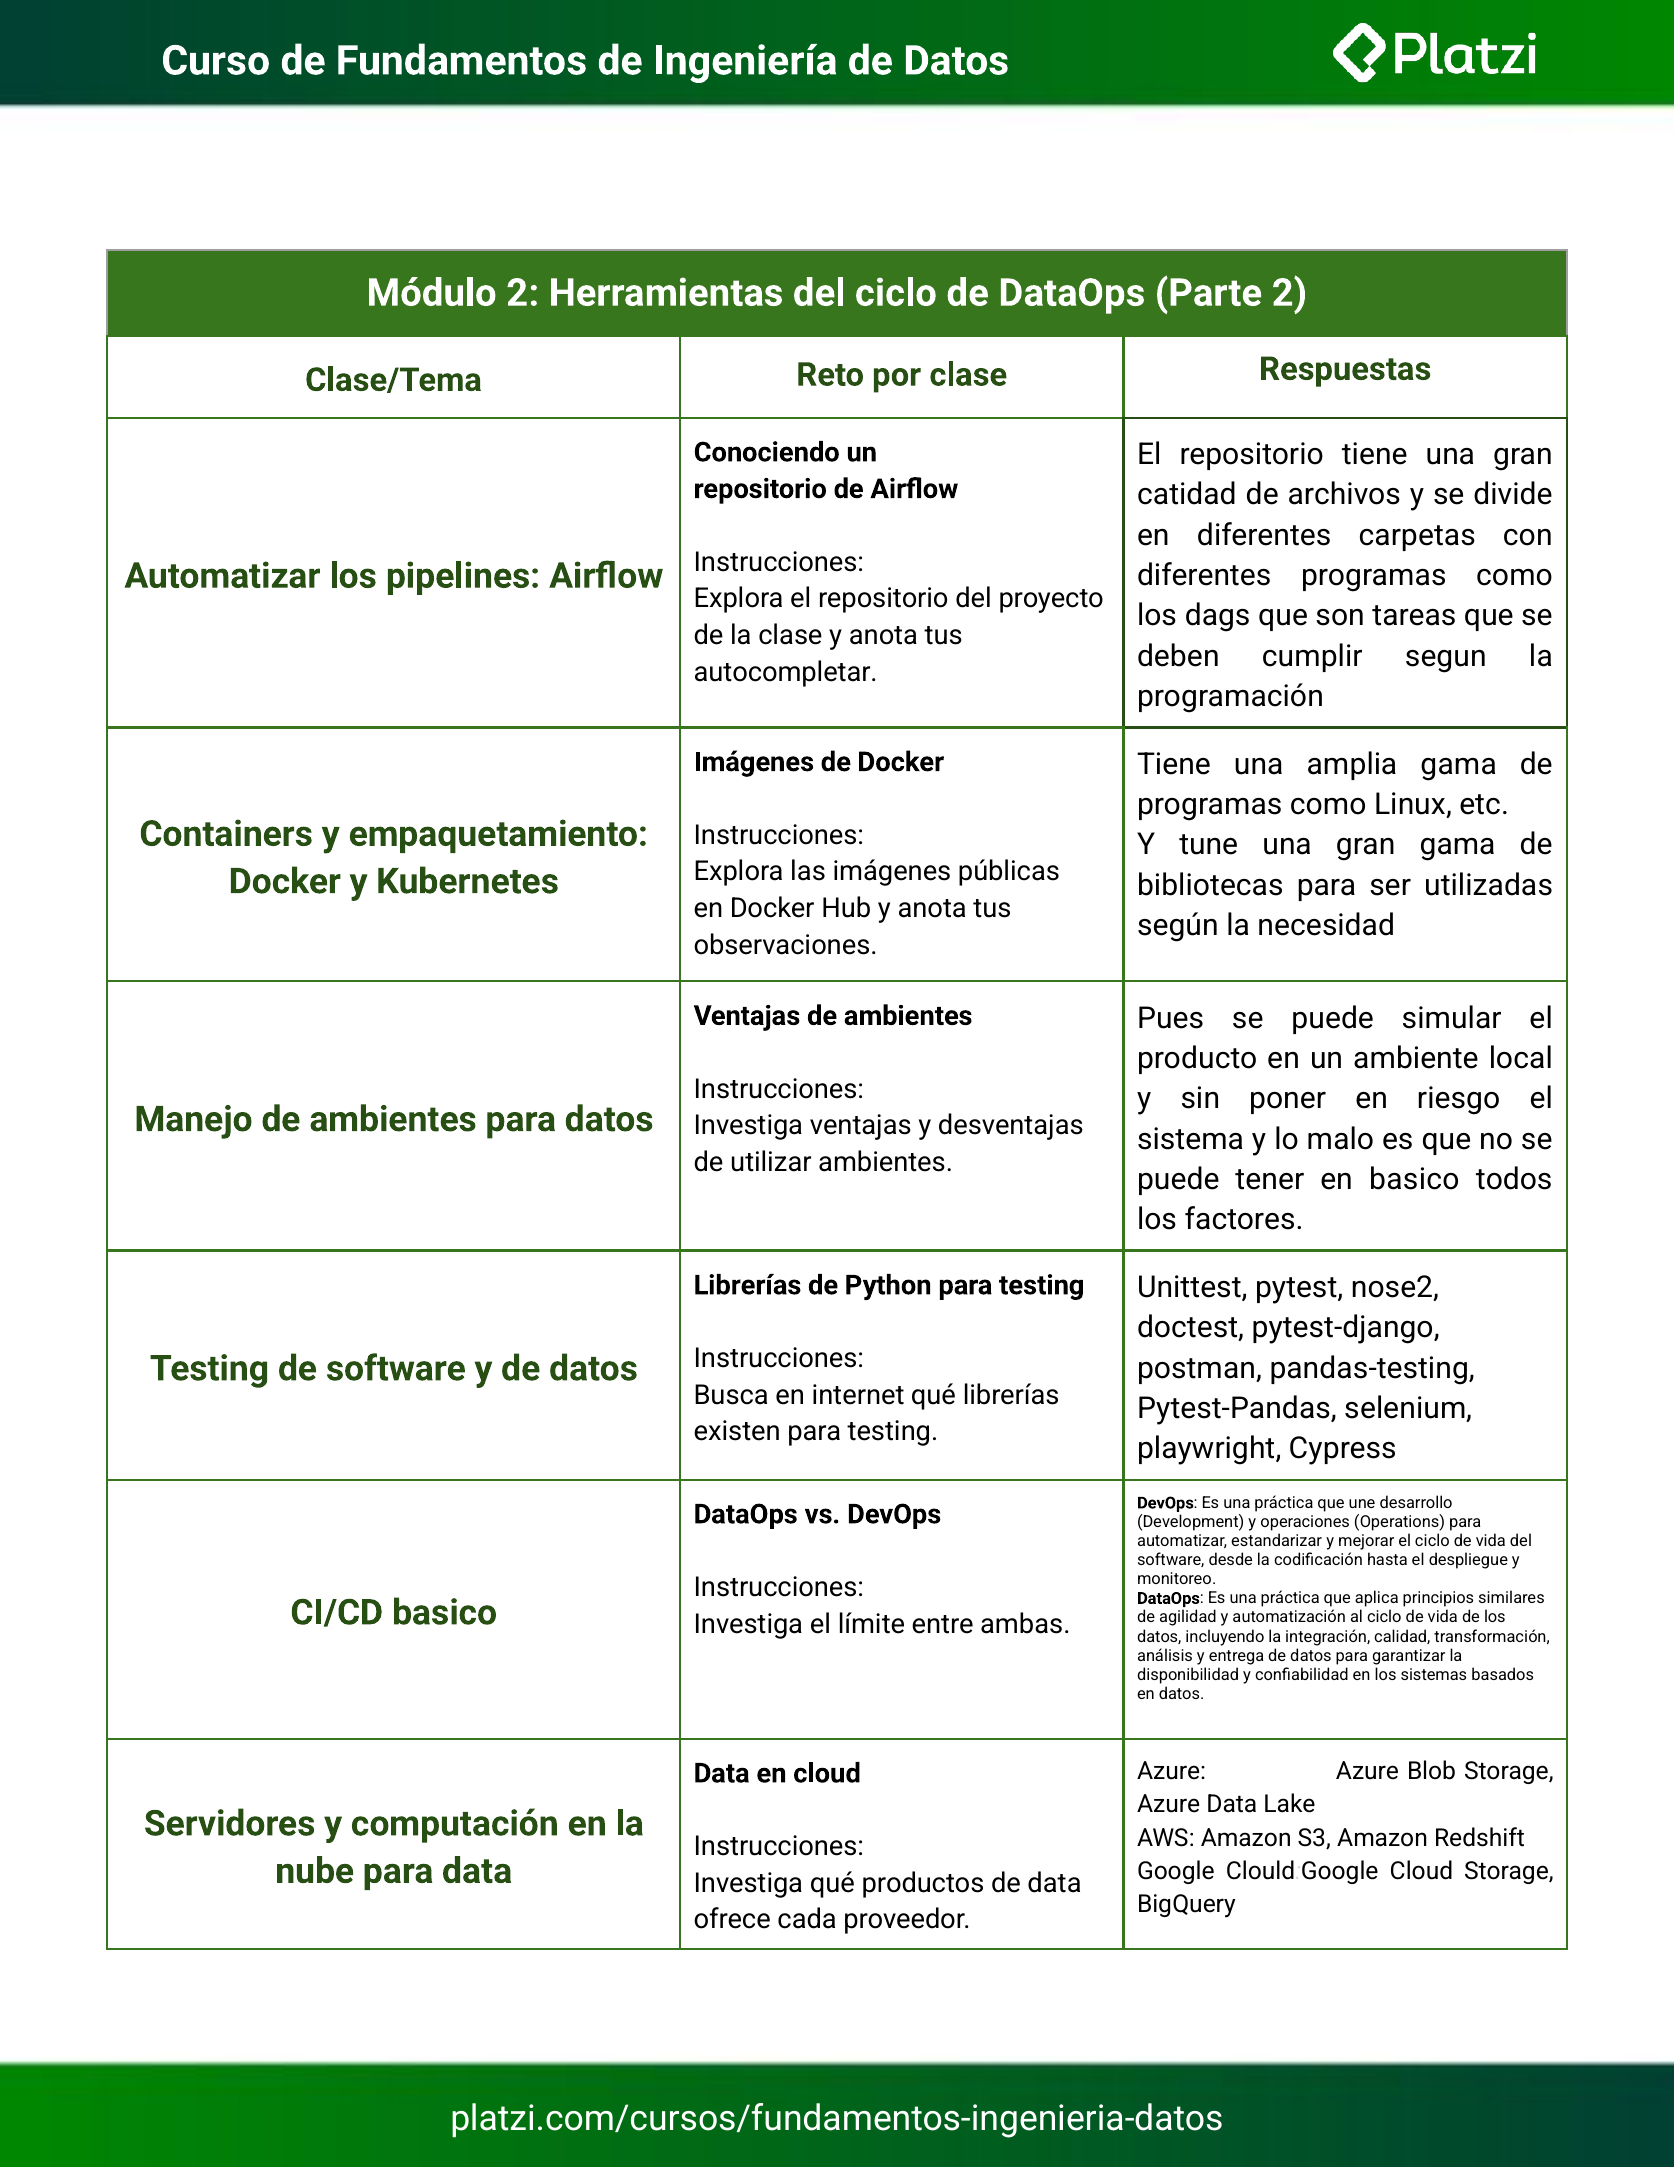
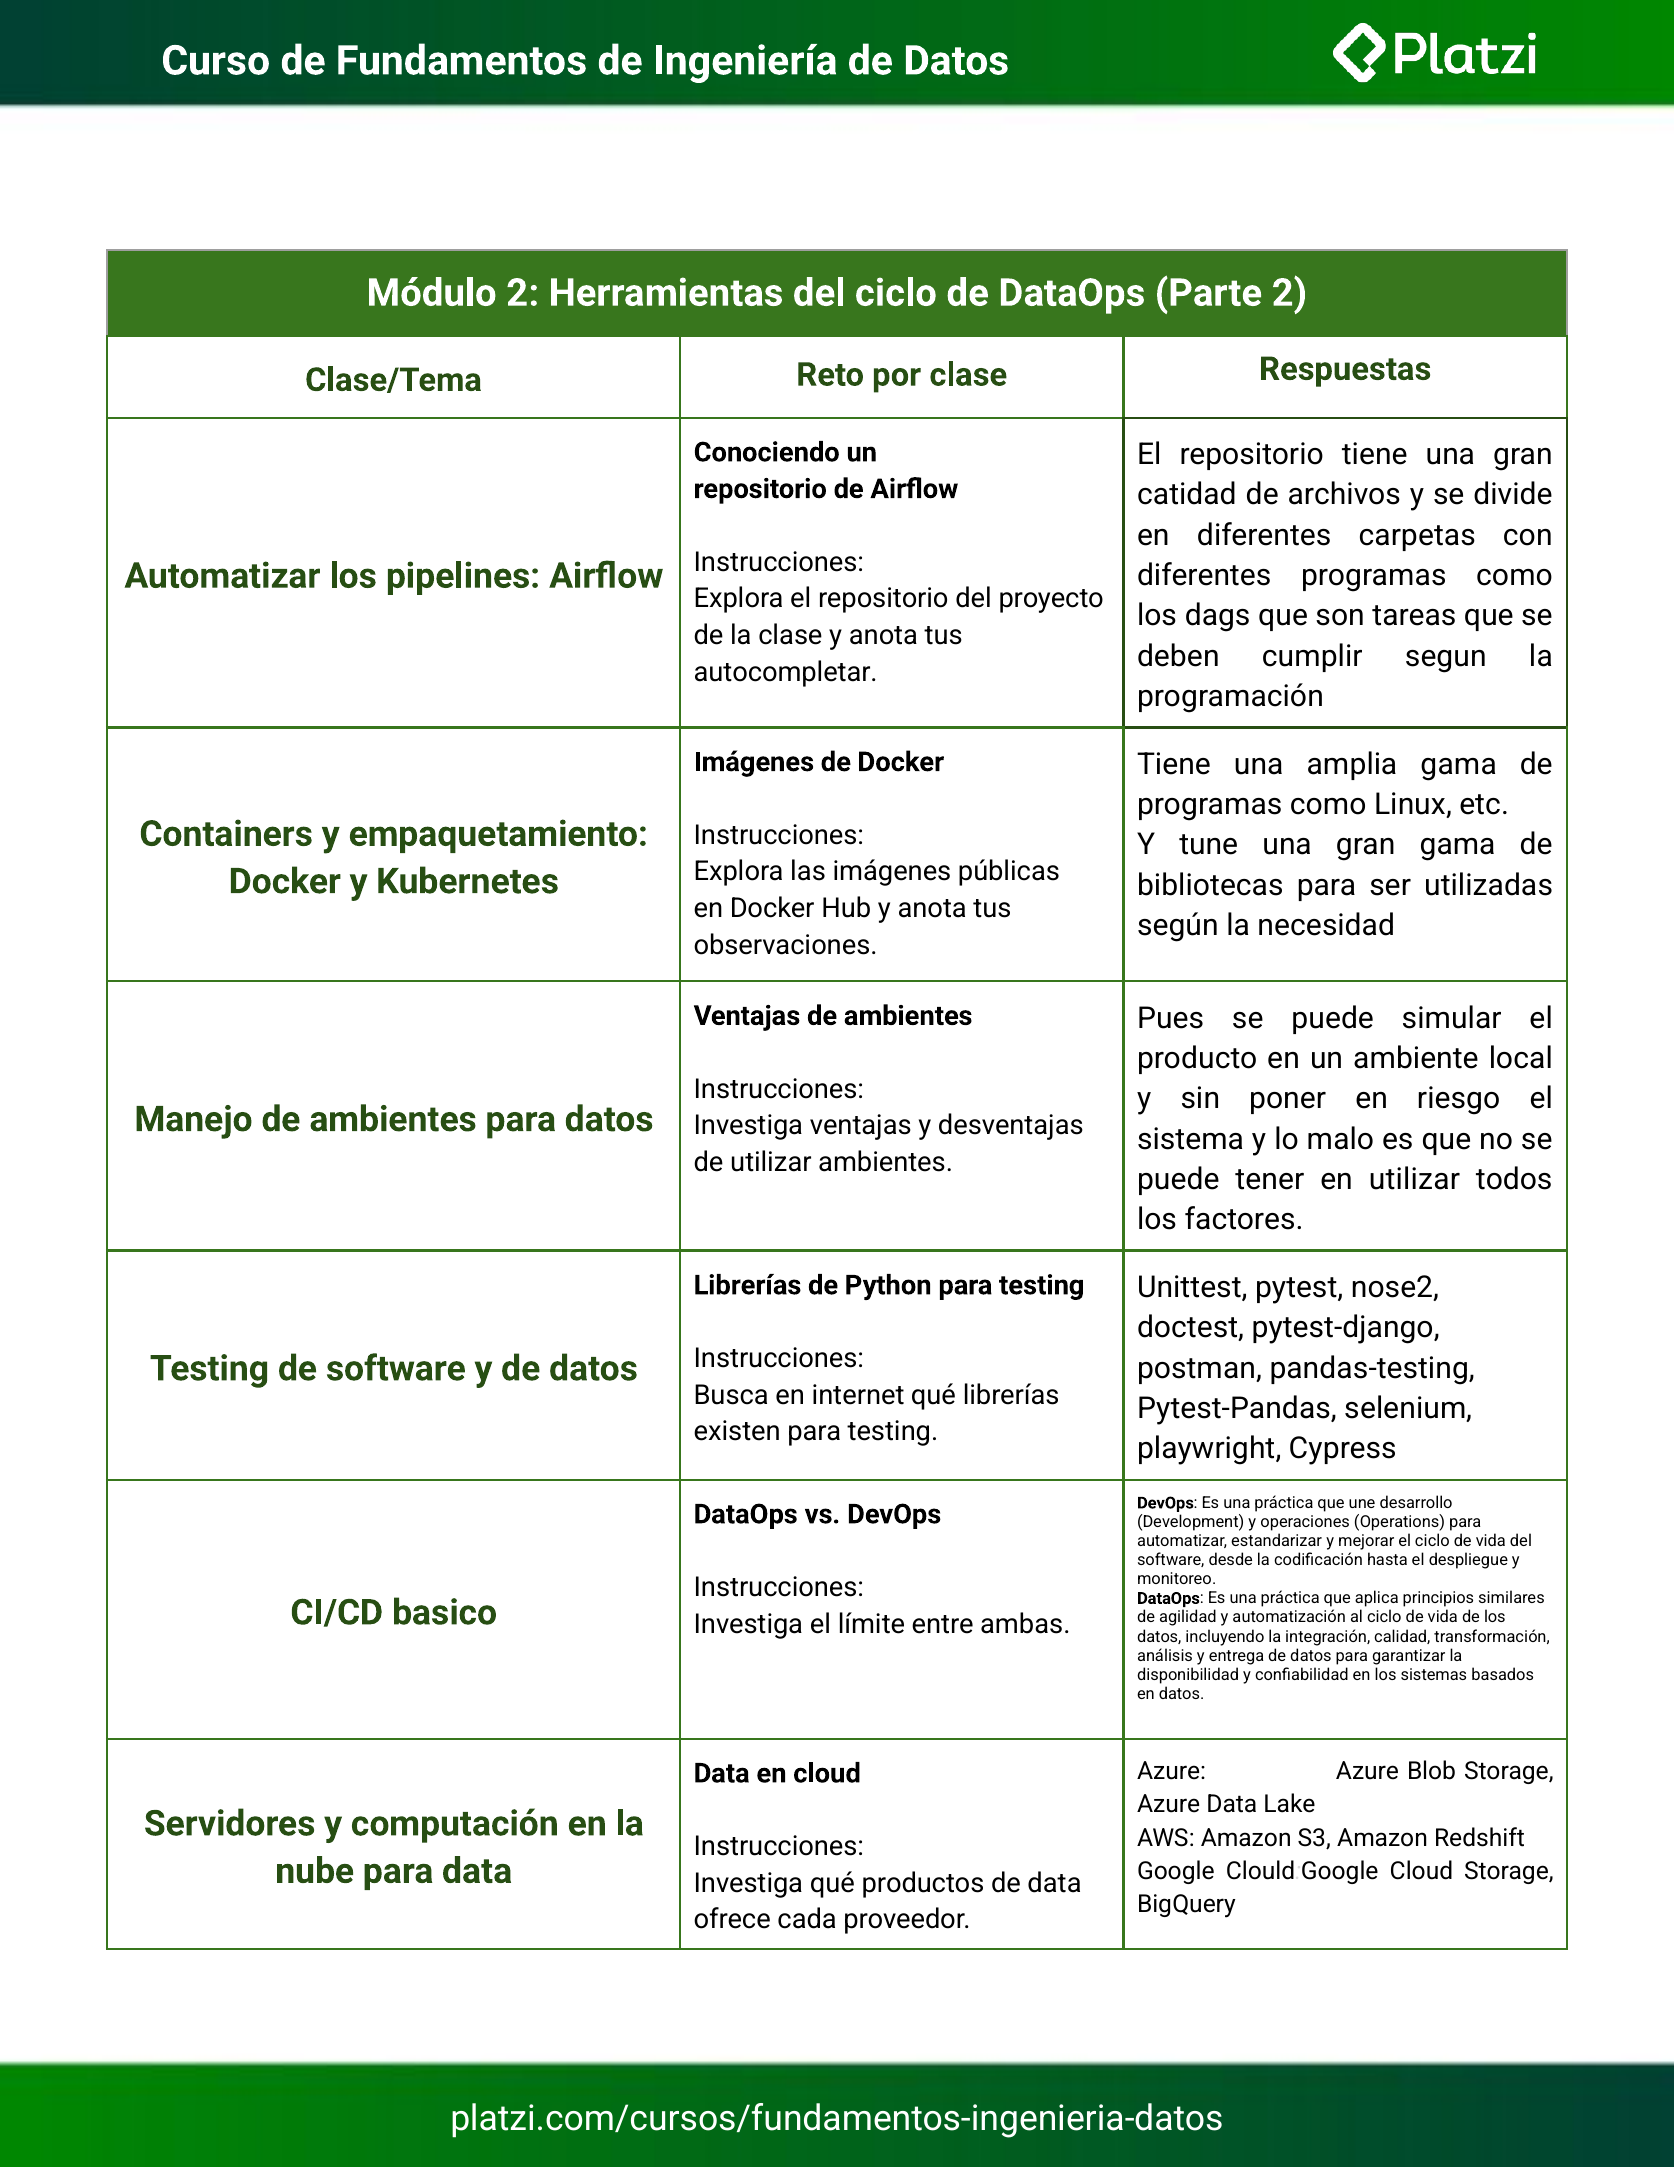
en basico: basico -> utilizar
